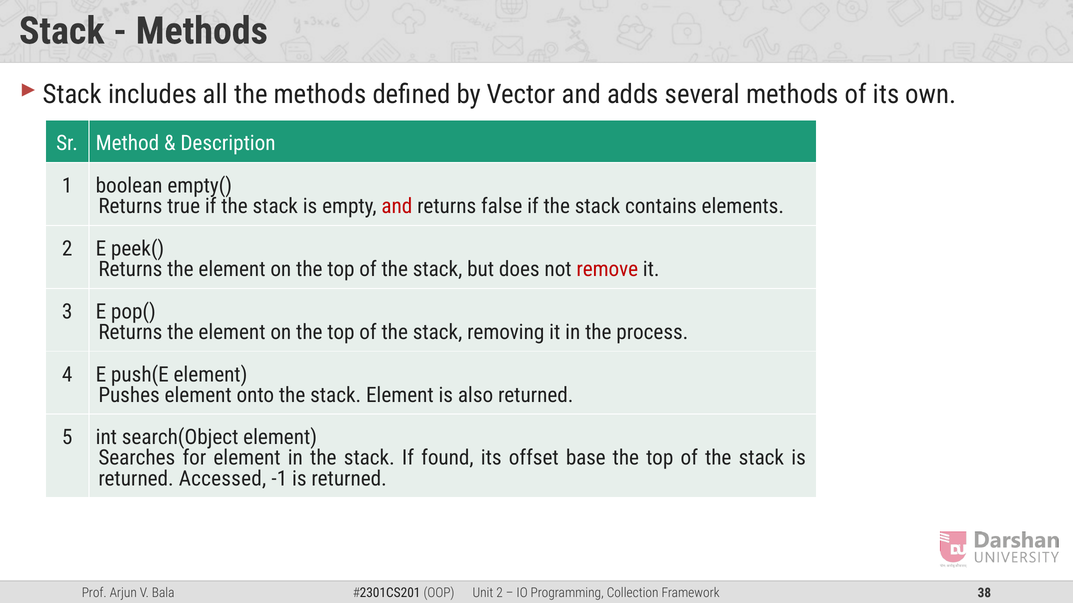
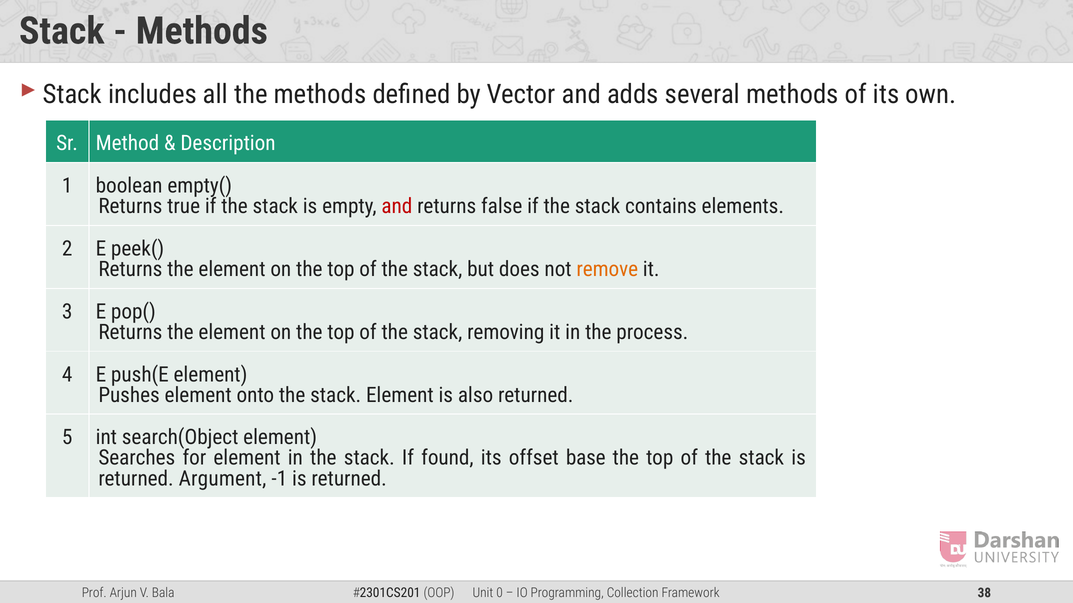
remove colour: red -> orange
Accessed: Accessed -> Argument
2 at (500, 593): 2 -> 0
